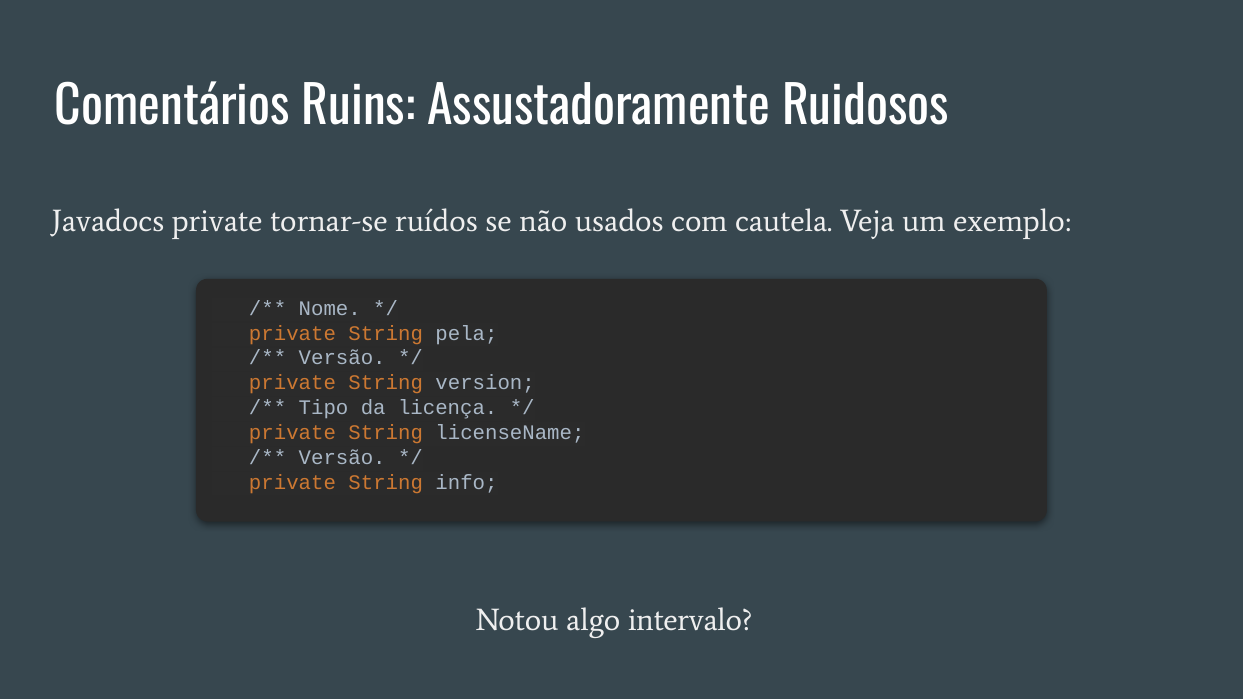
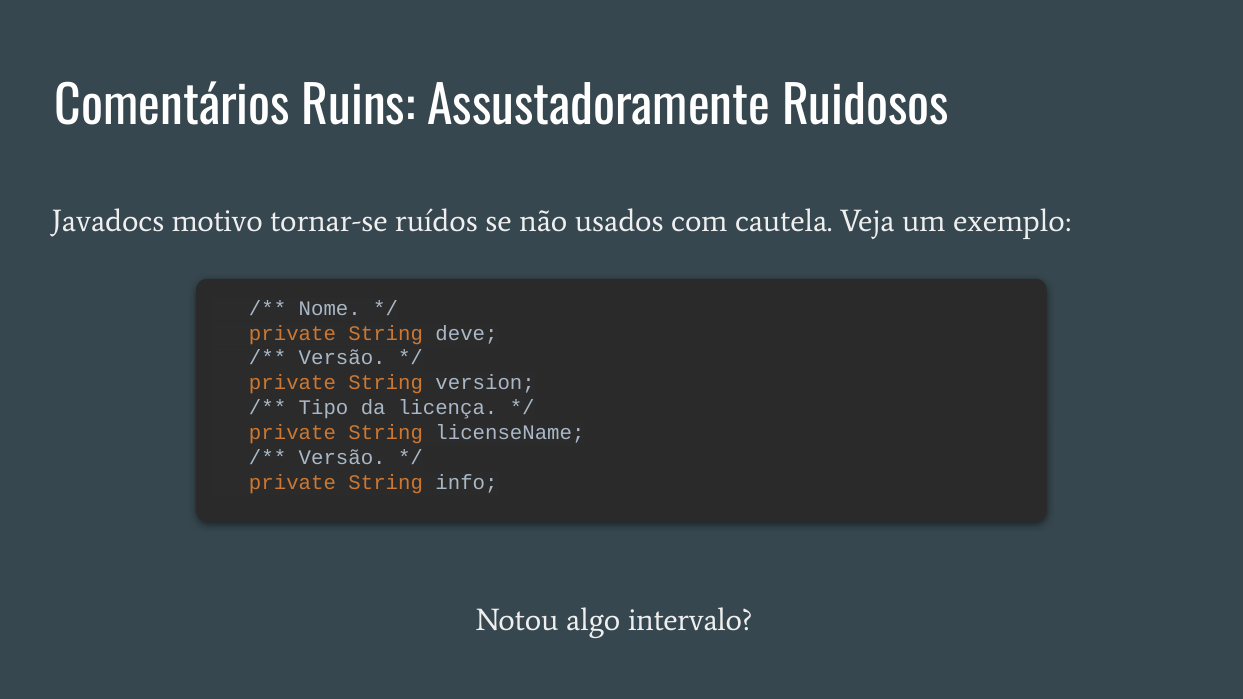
Javadocs private: private -> motivo
pela: pela -> deve
